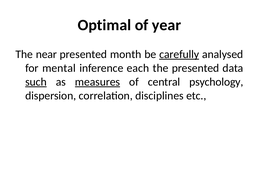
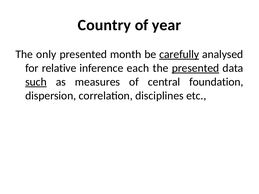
Optimal: Optimal -> Country
near: near -> only
mental: mental -> relative
presented at (195, 68) underline: none -> present
measures underline: present -> none
psychology: psychology -> foundation
